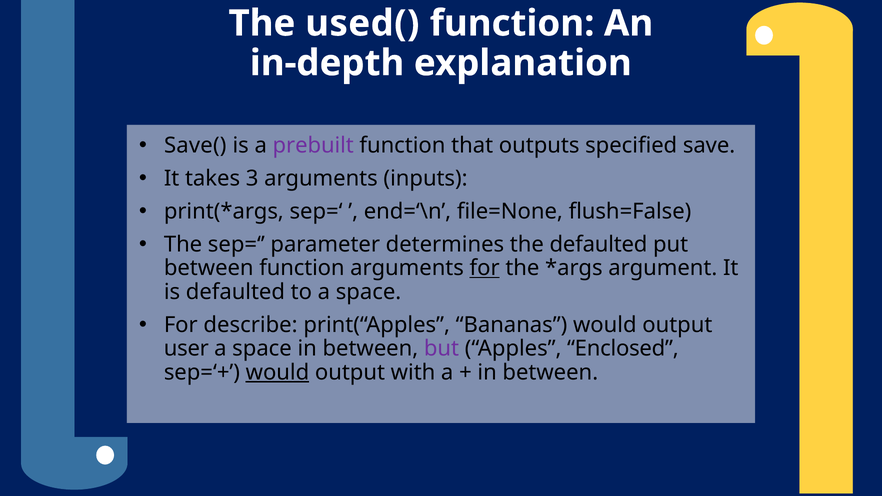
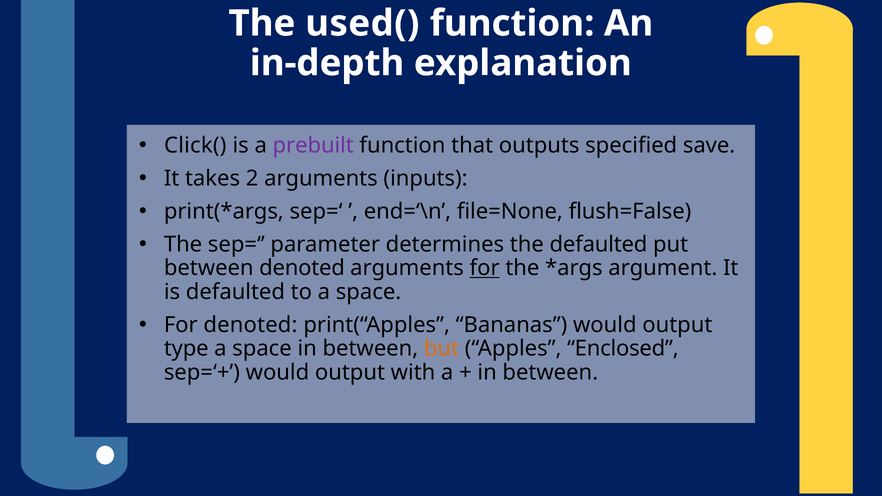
Save(: Save( -> Click(
3: 3 -> 2
between function: function -> denoted
For describe: describe -> denoted
user: user -> type
but colour: purple -> orange
would at (277, 373) underline: present -> none
